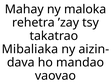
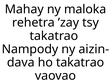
Mibaliaka: Mibaliaka -> Nampody
ho mandao: mandao -> takatrao
